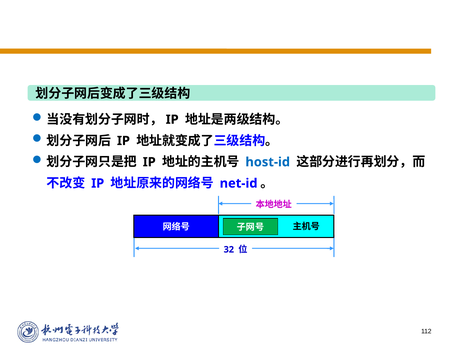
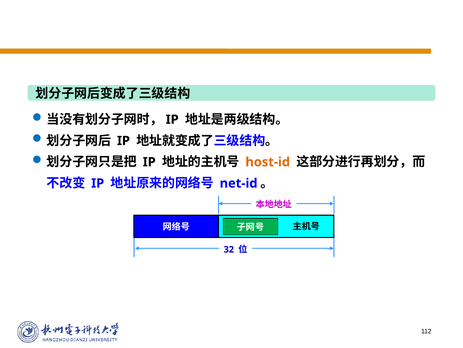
host-id colour: blue -> orange
